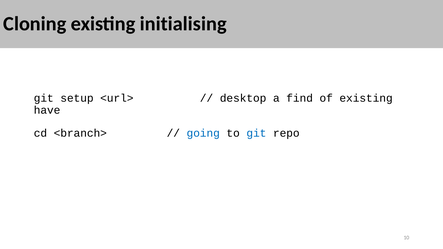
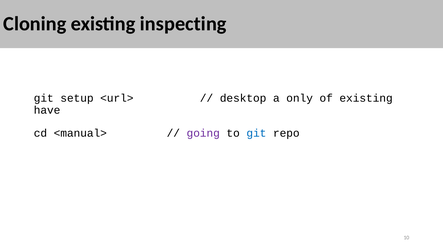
initialising: initialising -> inspecting
find: find -> only
<branch>: <branch> -> <manual>
going colour: blue -> purple
